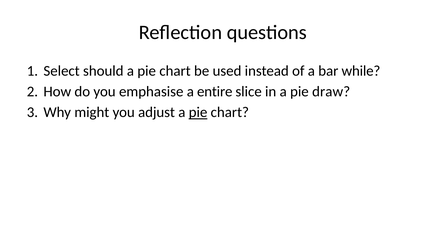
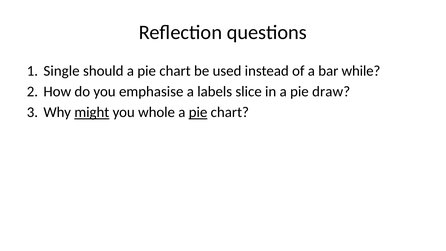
Select: Select -> Single
entire: entire -> labels
might underline: none -> present
adjust: adjust -> whole
